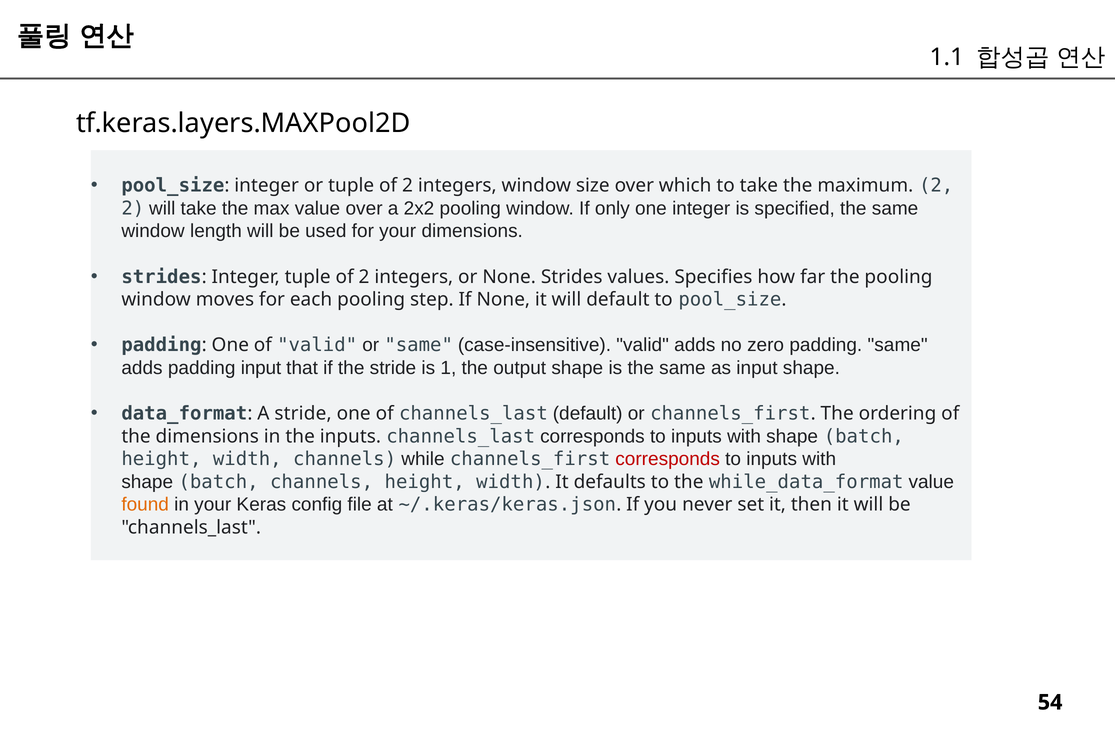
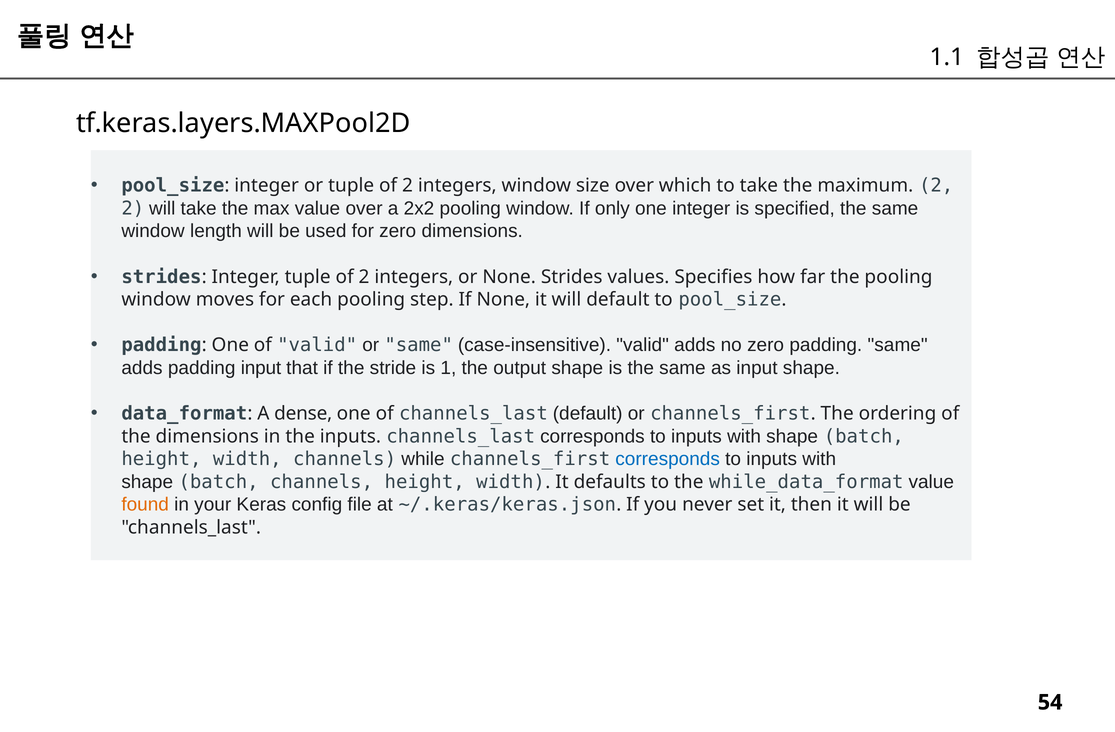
for your: your -> zero
A stride: stride -> dense
corresponds at (668, 459) colour: red -> blue
